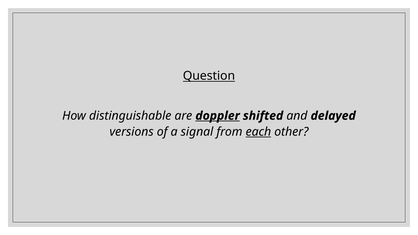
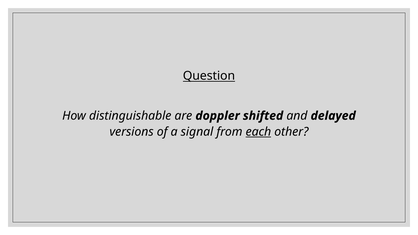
doppler underline: present -> none
